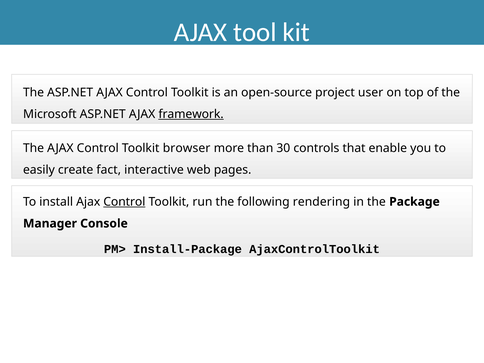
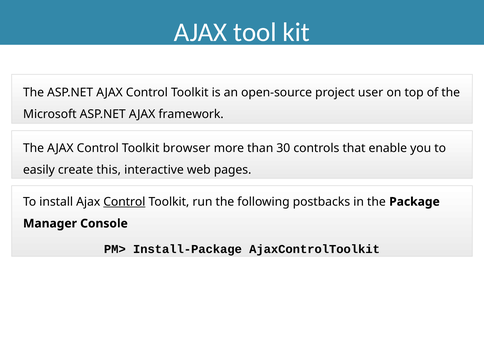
framework underline: present -> none
fact: fact -> this
rendering: rendering -> postbacks
